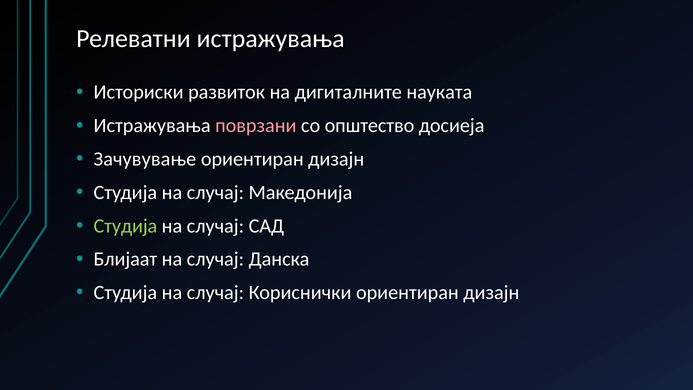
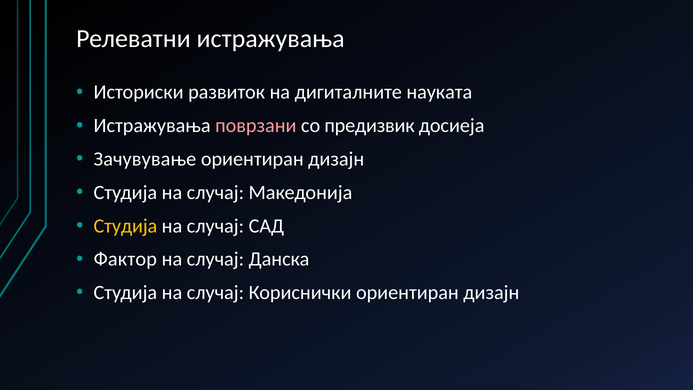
општество: општество -> предизвик
Студија at (125, 226) colour: light green -> yellow
Блијаат: Блијаат -> Фактор
